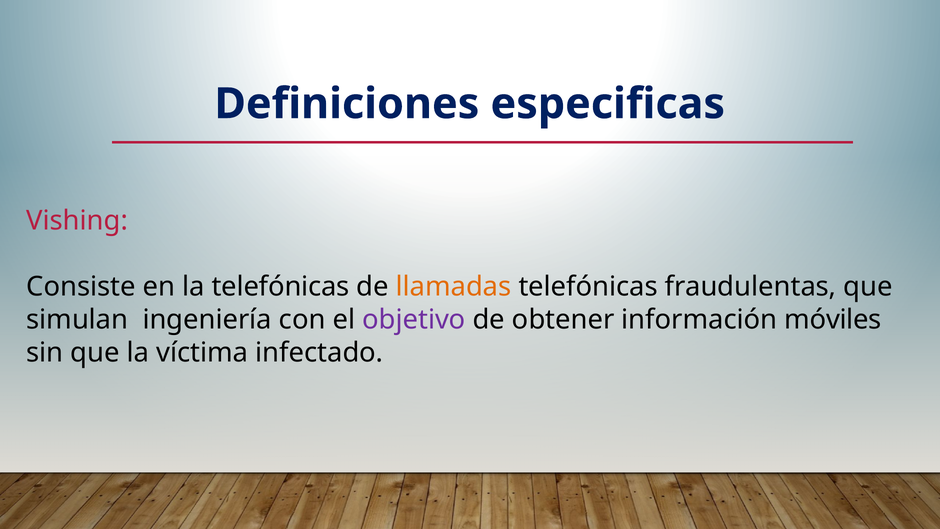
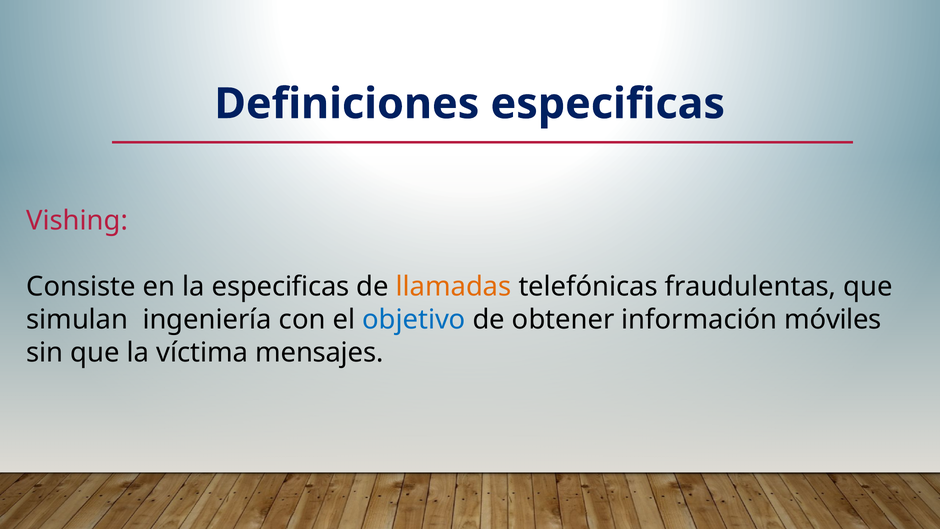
la telefónicas: telefónicas -> especificas
objetivo colour: purple -> blue
infectado: infectado -> mensajes
